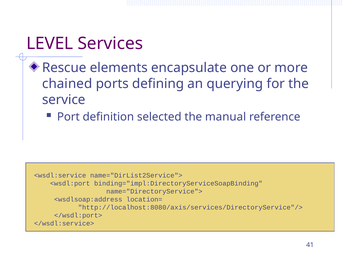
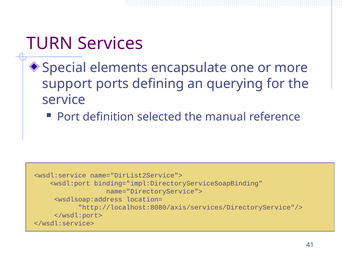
LEVEL: LEVEL -> TURN
Rescue: Rescue -> Special
chained: chained -> support
